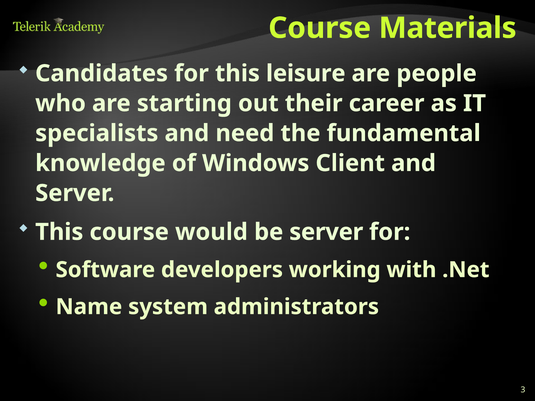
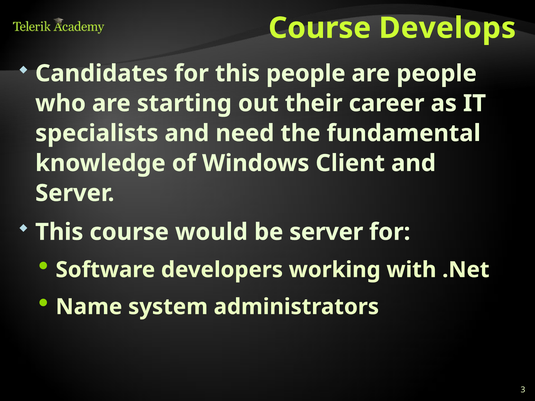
Materials: Materials -> Develops
this leisure: leisure -> people
